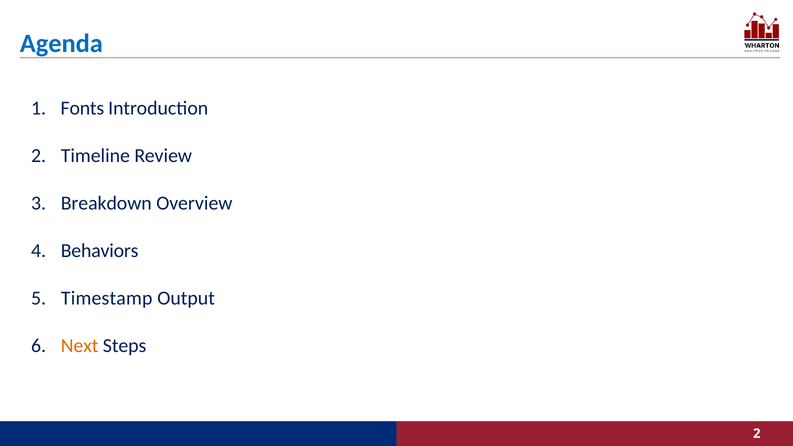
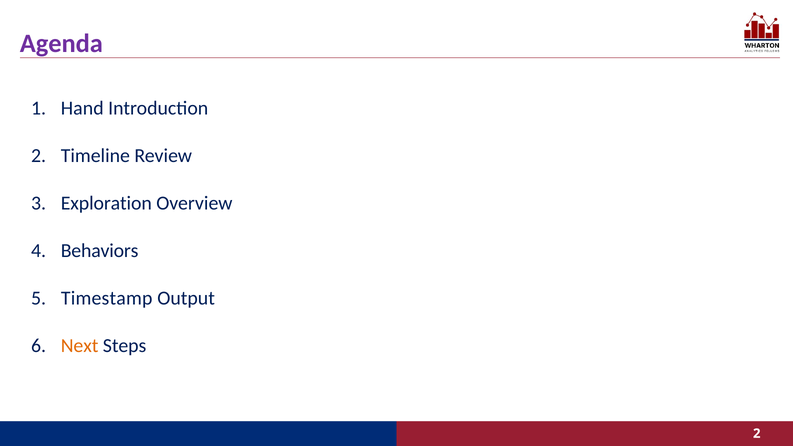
Agenda colour: blue -> purple
Fonts: Fonts -> Hand
Breakdown: Breakdown -> Exploration
